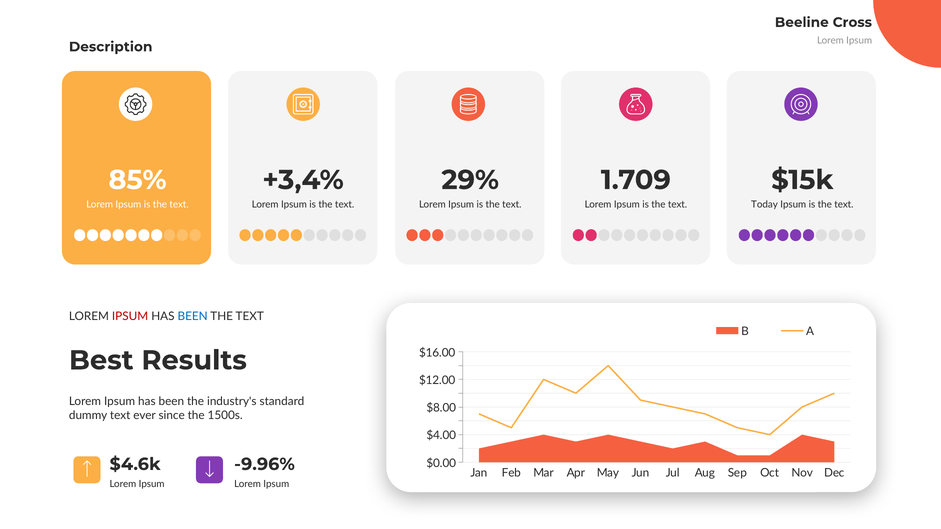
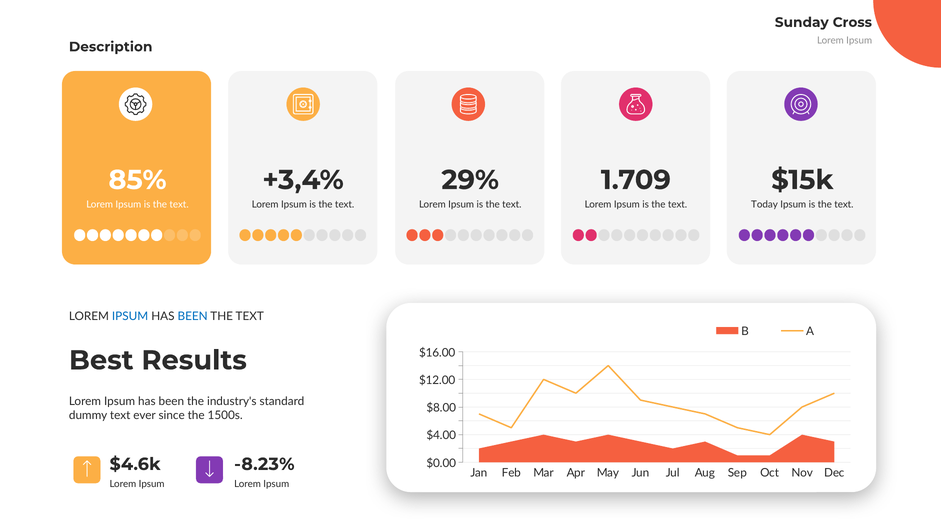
Beeline: Beeline -> Sunday
IPSUM at (130, 317) colour: red -> blue
-9.96%: -9.96% -> -8.23%
